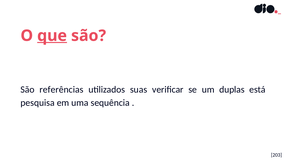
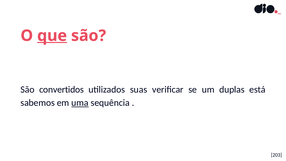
referências: referências -> convertidos
pesquisa: pesquisa -> sabemos
uma underline: none -> present
